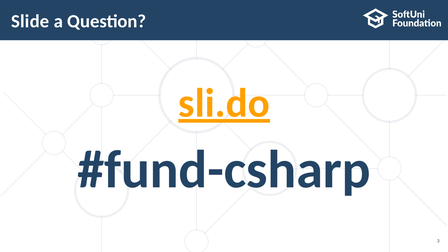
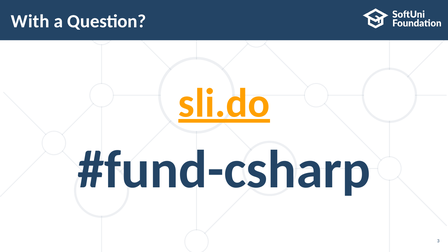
Slide: Slide -> With
